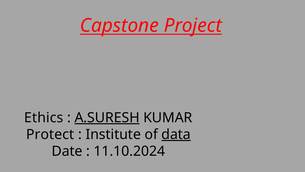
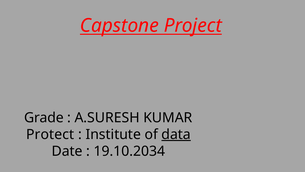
Ethics: Ethics -> Grade
A.SURESH underline: present -> none
11.10.2024: 11.10.2024 -> 19.10.2034
